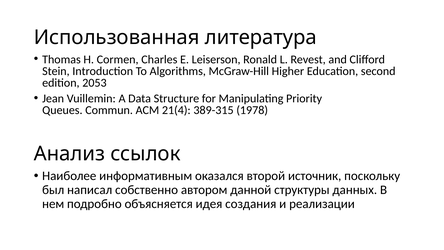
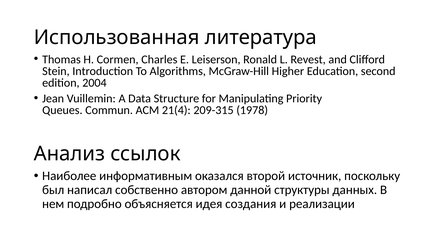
2053: 2053 -> 2004
389-315: 389-315 -> 209-315
